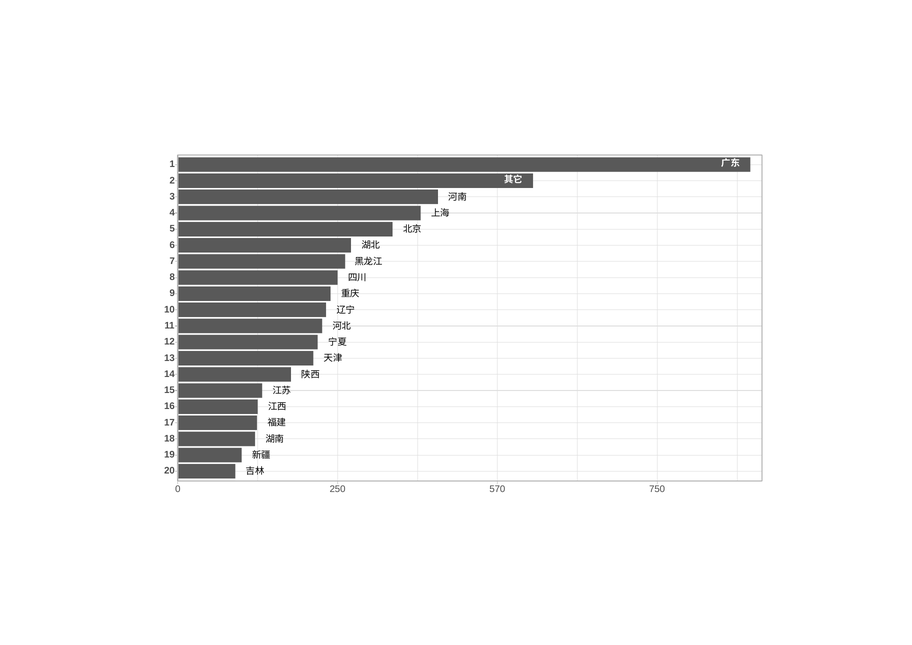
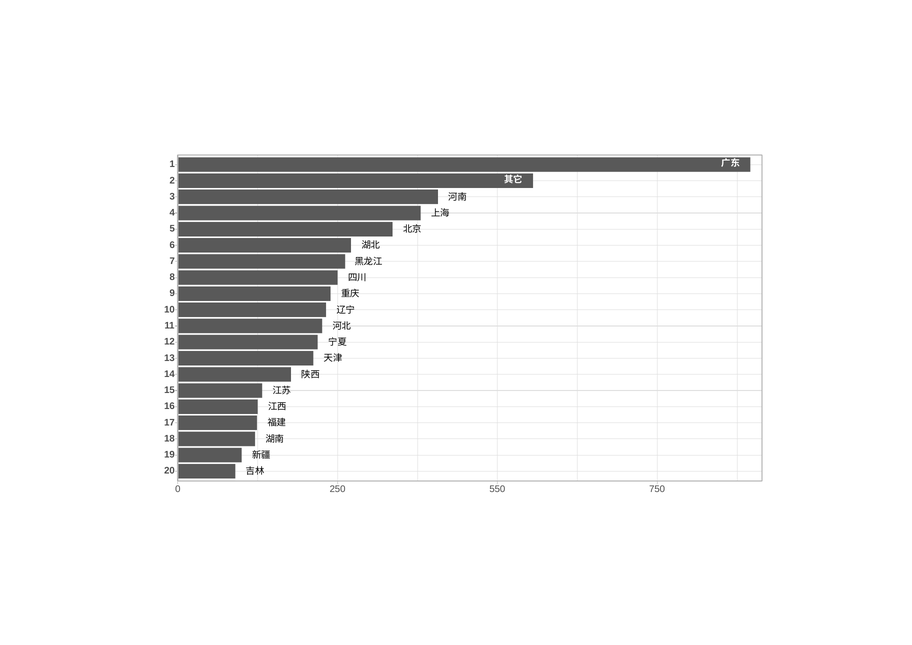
570: 570 -> 550
